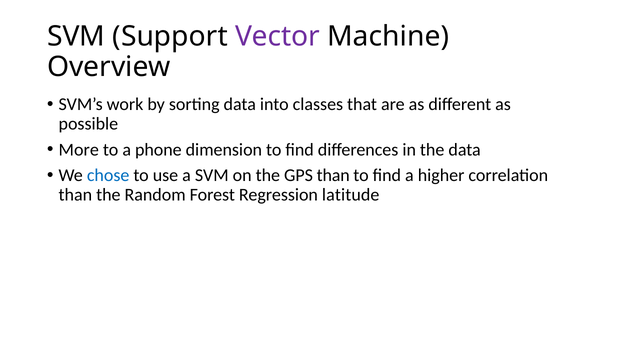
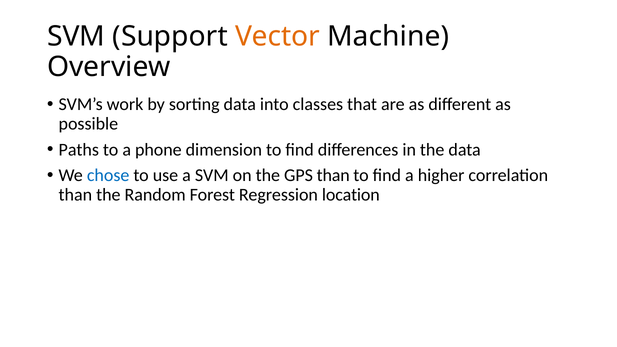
Vector colour: purple -> orange
More: More -> Paths
latitude: latitude -> location
